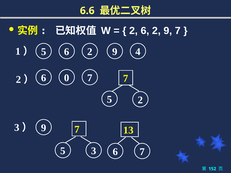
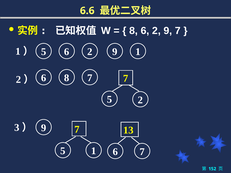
2 at (134, 31): 2 -> 8
2 4: 4 -> 1
6 0: 0 -> 8
5 3: 3 -> 1
